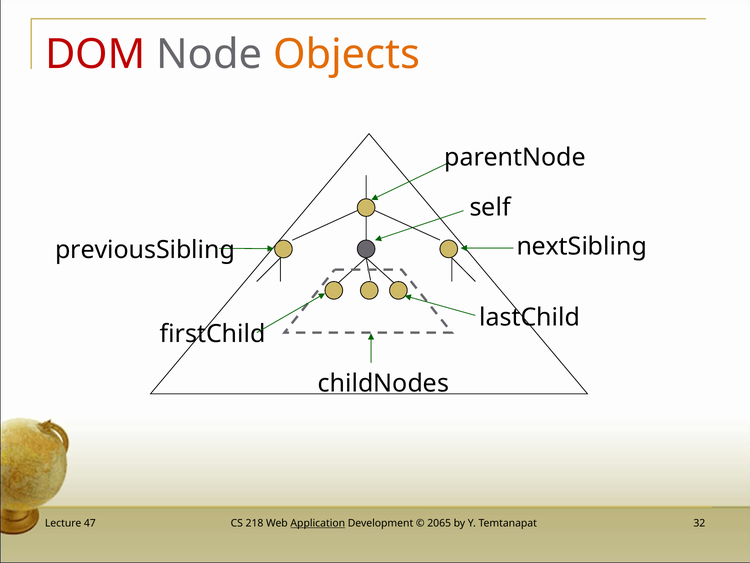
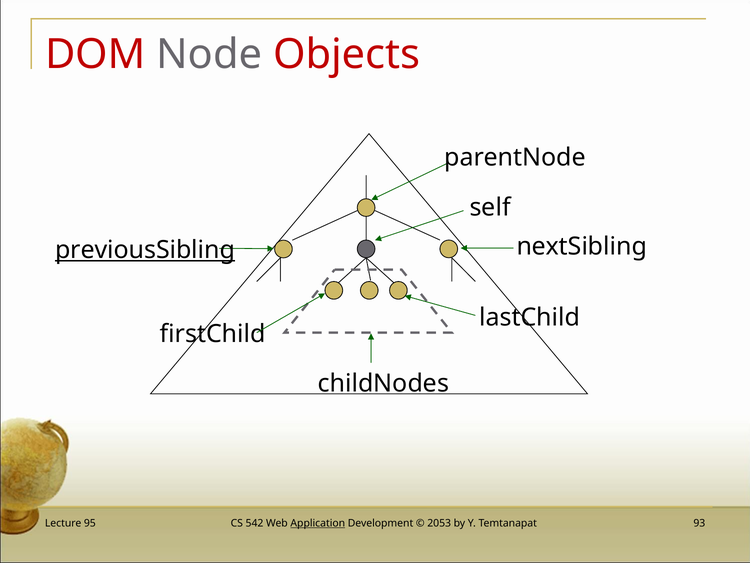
Objects colour: orange -> red
previousSibling underline: none -> present
47: 47 -> 95
218: 218 -> 542
2065: 2065 -> 2053
32: 32 -> 93
